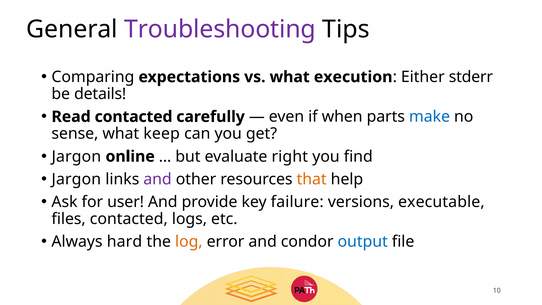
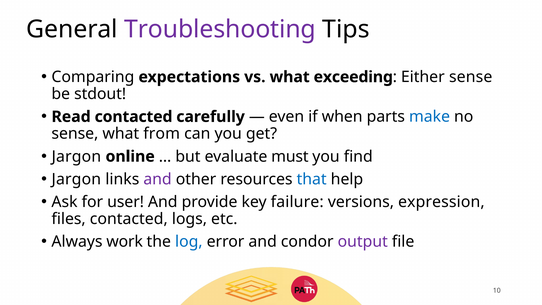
execution: execution -> exceeding
Either stderr: stderr -> sense
details: details -> stdout
keep: keep -> from
right: right -> must
that colour: orange -> blue
executable: executable -> expression
hard: hard -> work
log colour: orange -> blue
output colour: blue -> purple
